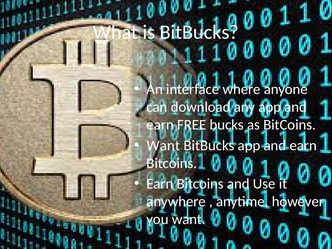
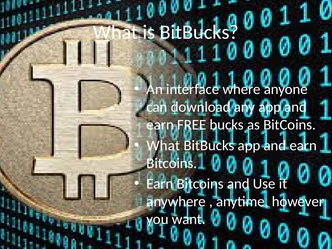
Want at (163, 145): Want -> What
